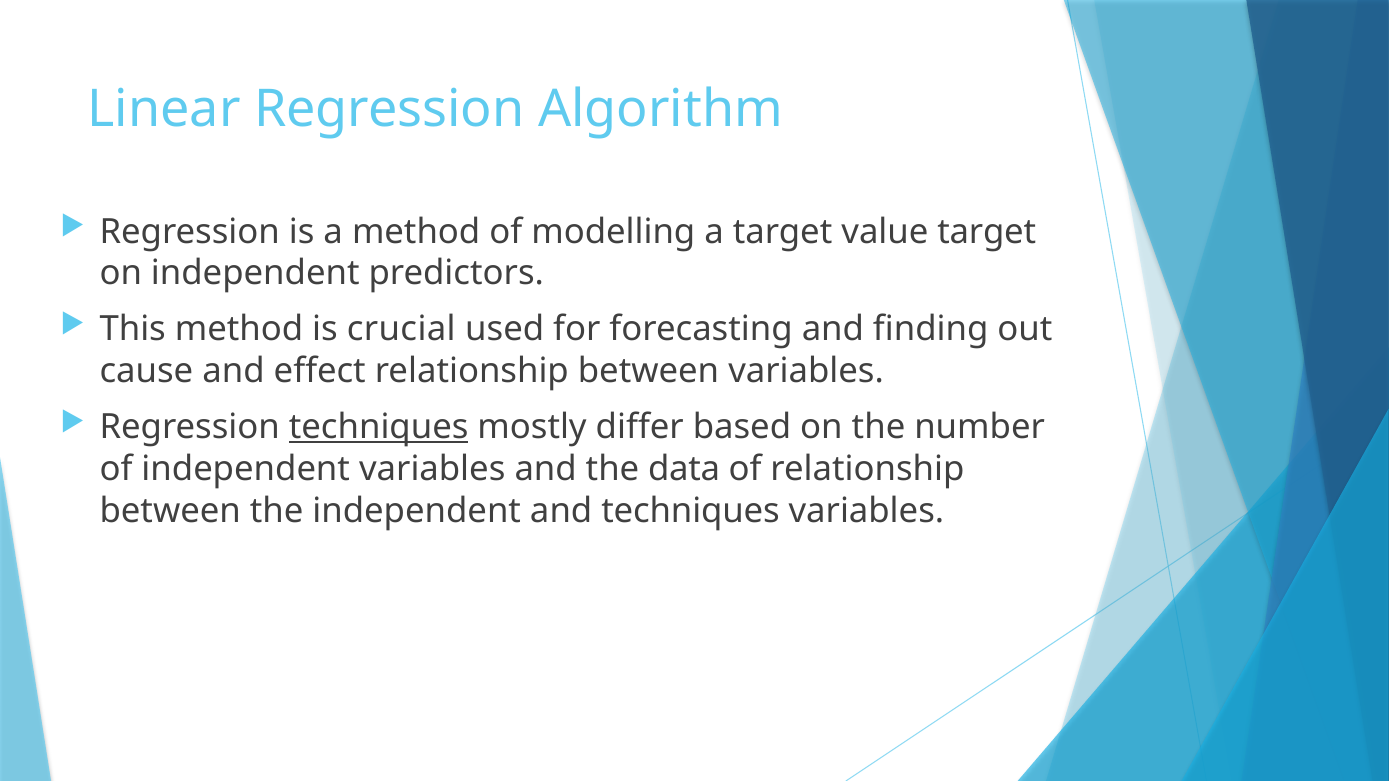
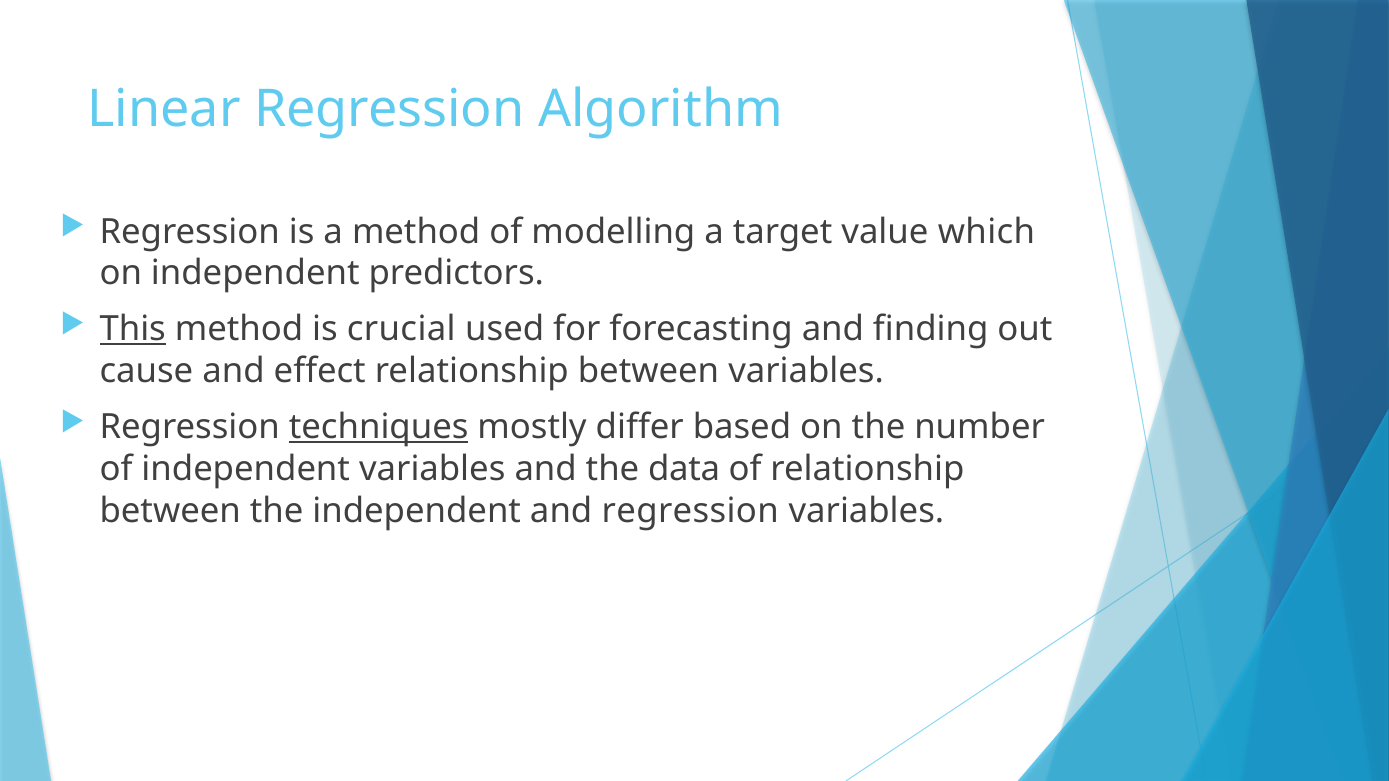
value target: target -> which
This underline: none -> present
and techniques: techniques -> regression
